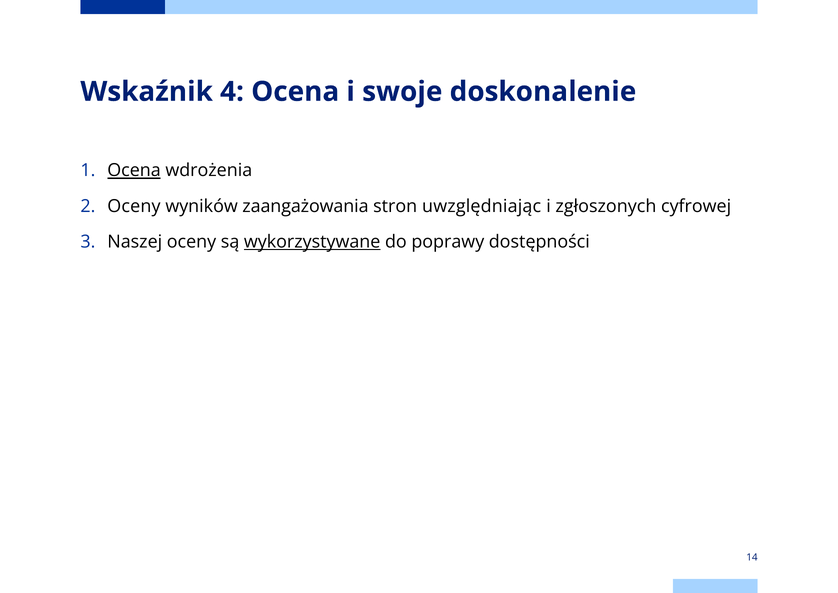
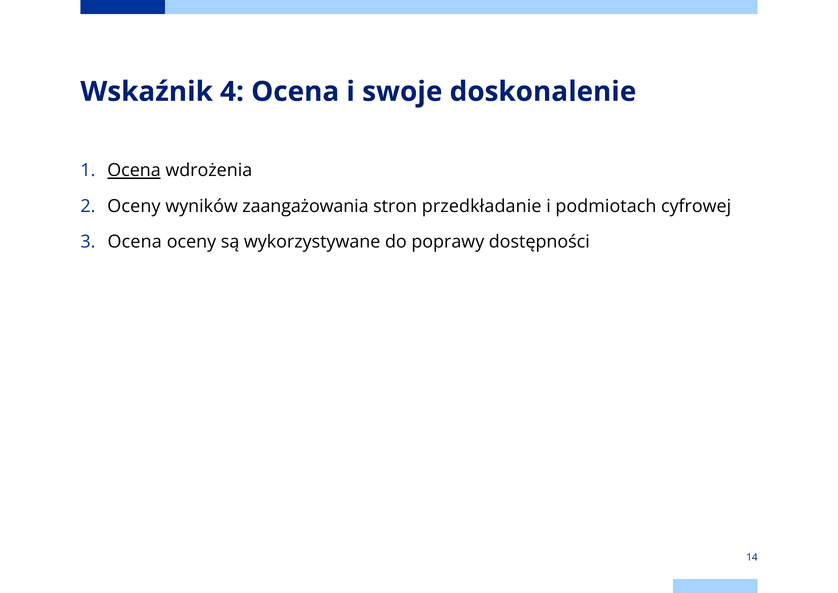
uwzględniając: uwzględniając -> przedkładanie
zgłoszonych: zgłoszonych -> podmiotach
Naszej at (135, 242): Naszej -> Ocena
wykorzystywane underline: present -> none
